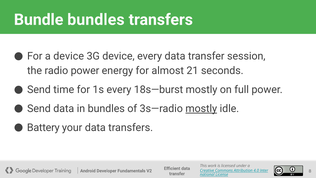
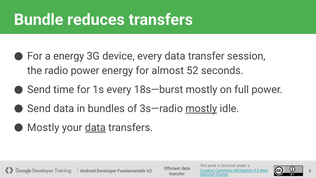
Bundle bundles: bundles -> reduces
a device: device -> energy
21: 21 -> 52
Battery at (43, 127): Battery -> Mostly
data at (95, 127) underline: none -> present
